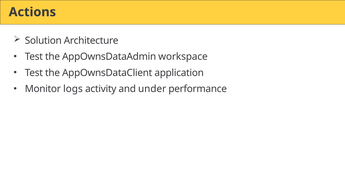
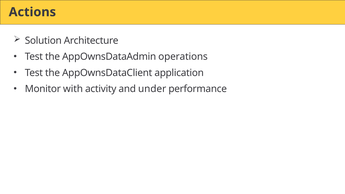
workspace: workspace -> operations
logs: logs -> with
